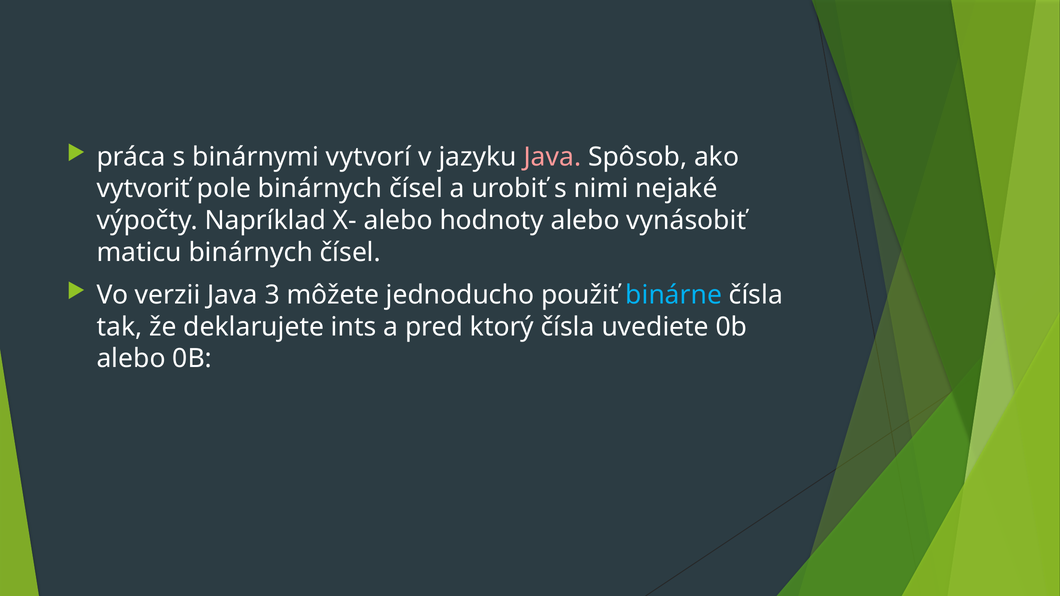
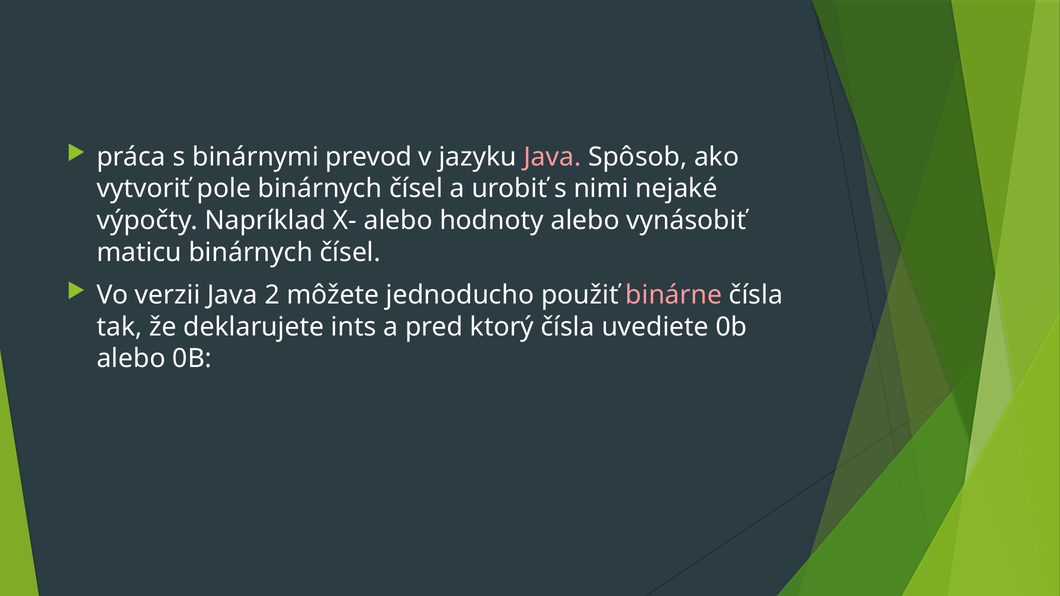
vytvorí: vytvorí -> prevod
3: 3 -> 2
binárne colour: light blue -> pink
